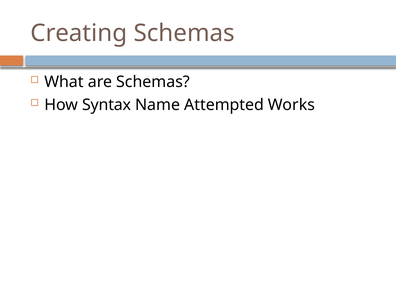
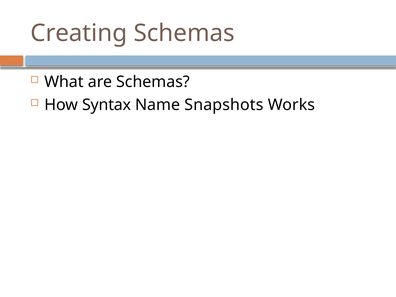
Attempted: Attempted -> Snapshots
